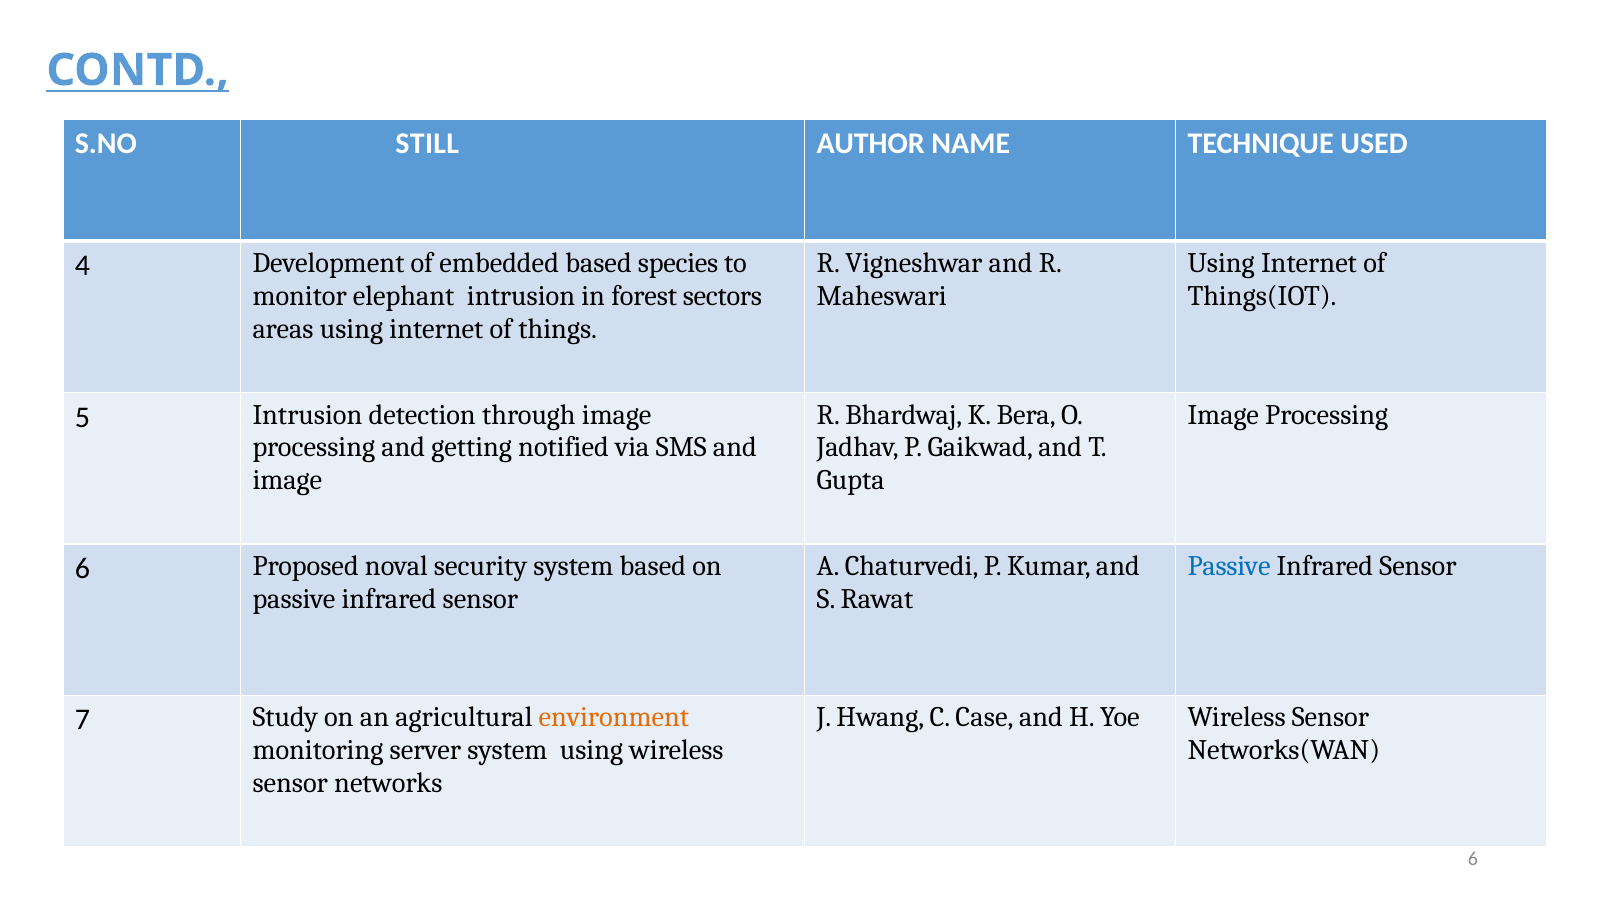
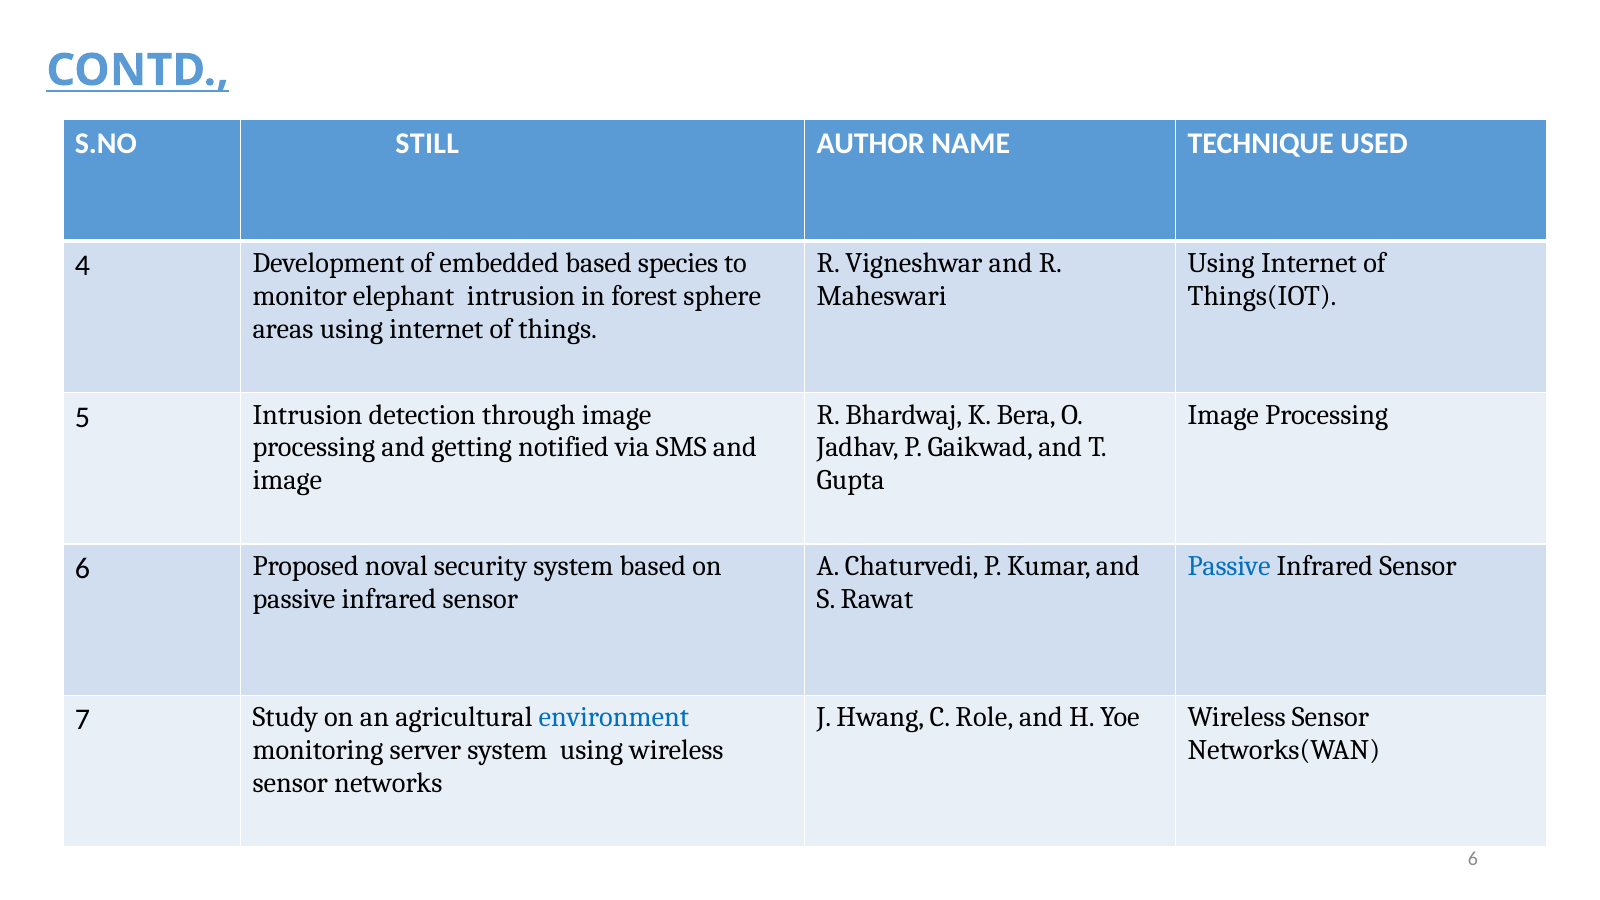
sectors: sectors -> sphere
Case: Case -> Role
environment colour: orange -> blue
